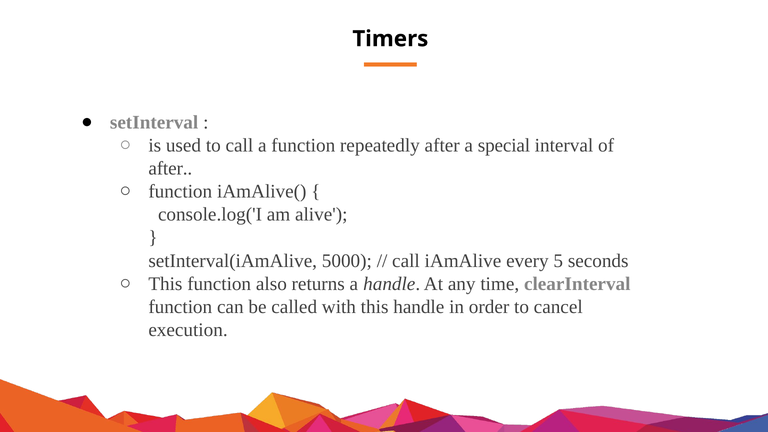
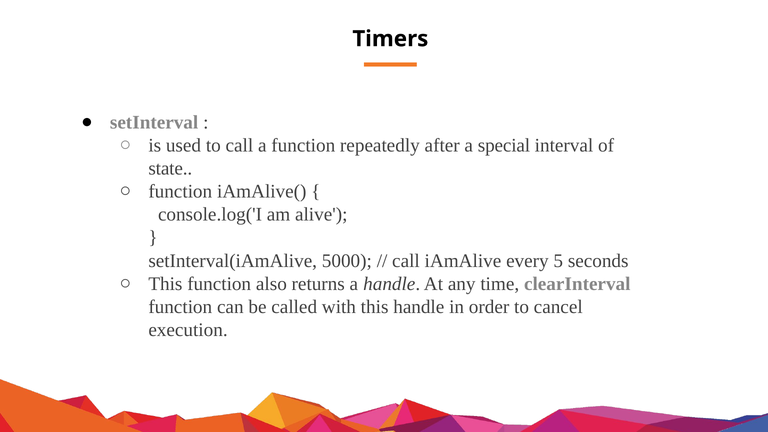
after at (170, 169): after -> state
